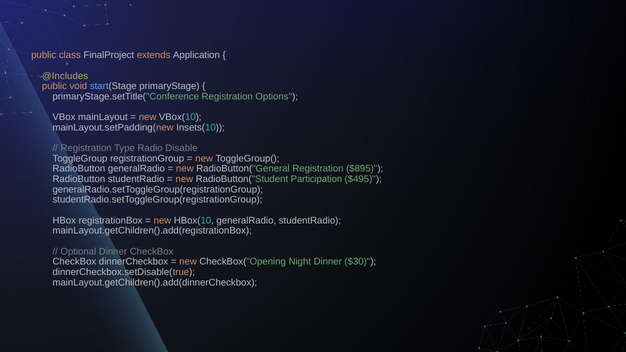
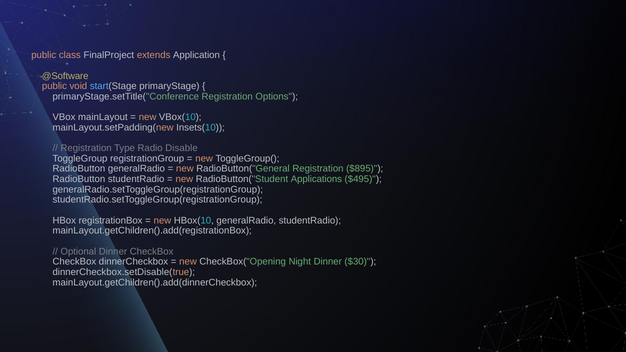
@Includes: @Includes -> @Software
Participation: Participation -> Applications
